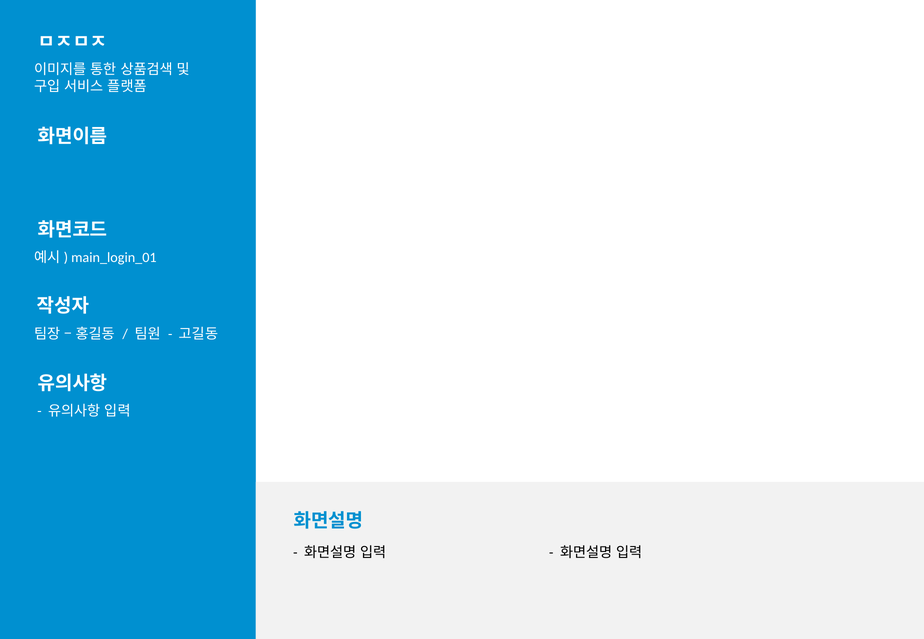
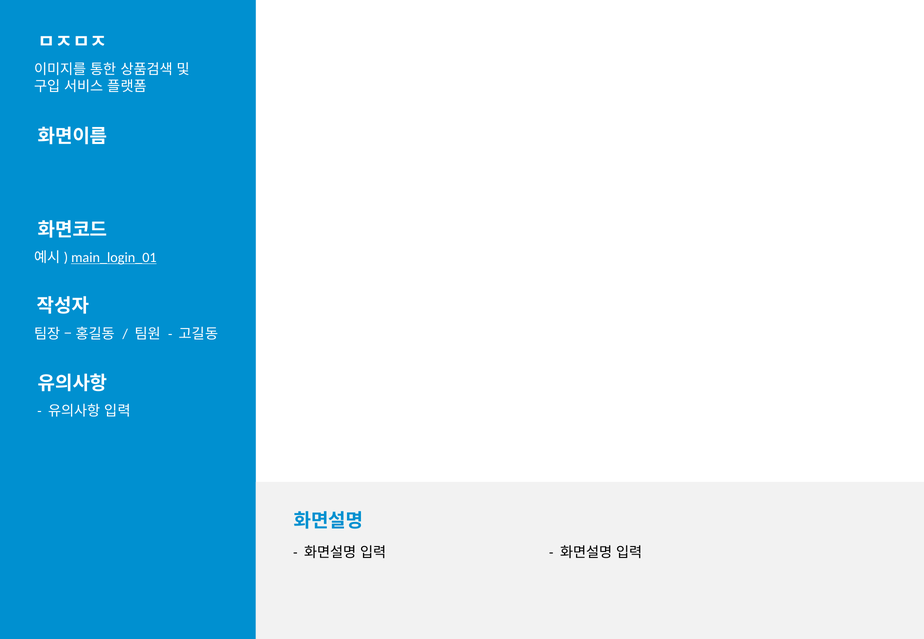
main_login_01 underline: none -> present
